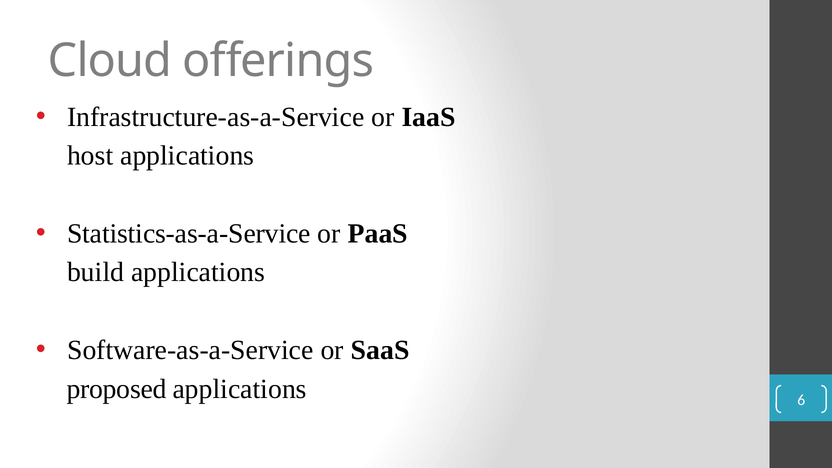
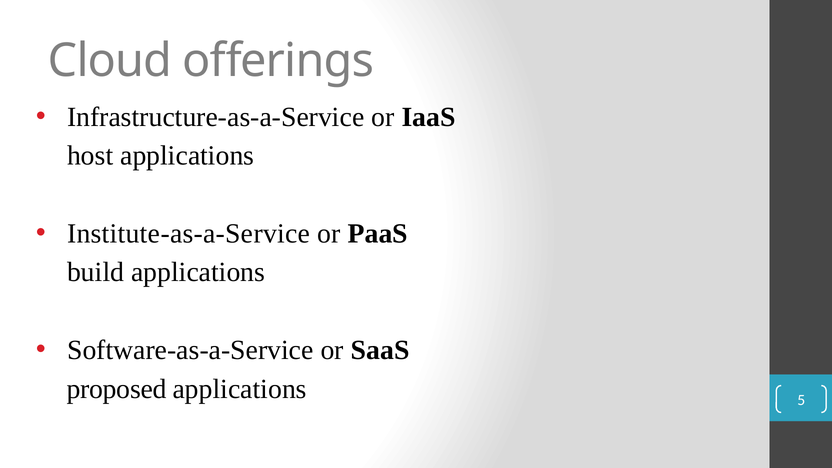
Statistics-as-a-Service: Statistics-as-a-Service -> Institute-as-a-Service
6: 6 -> 5
